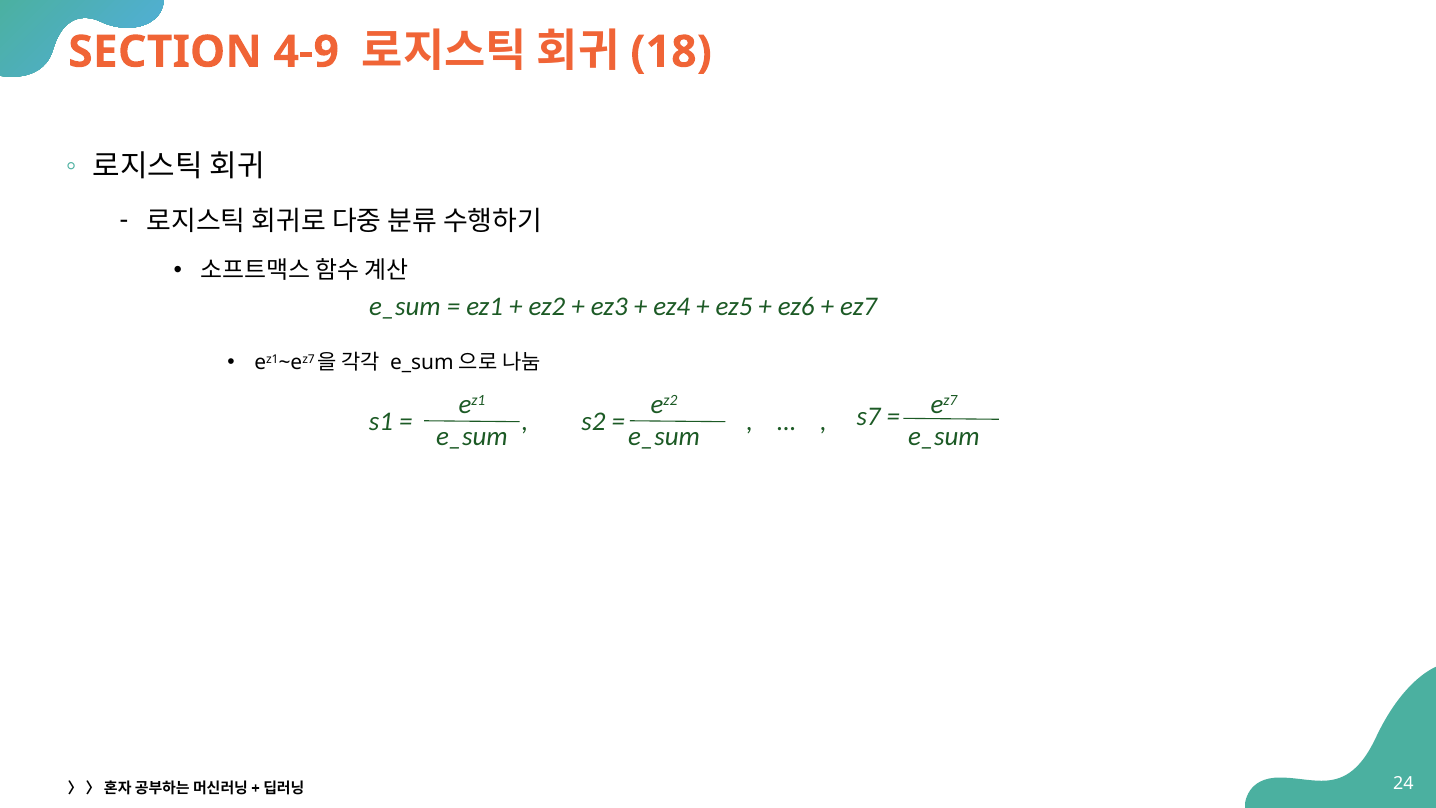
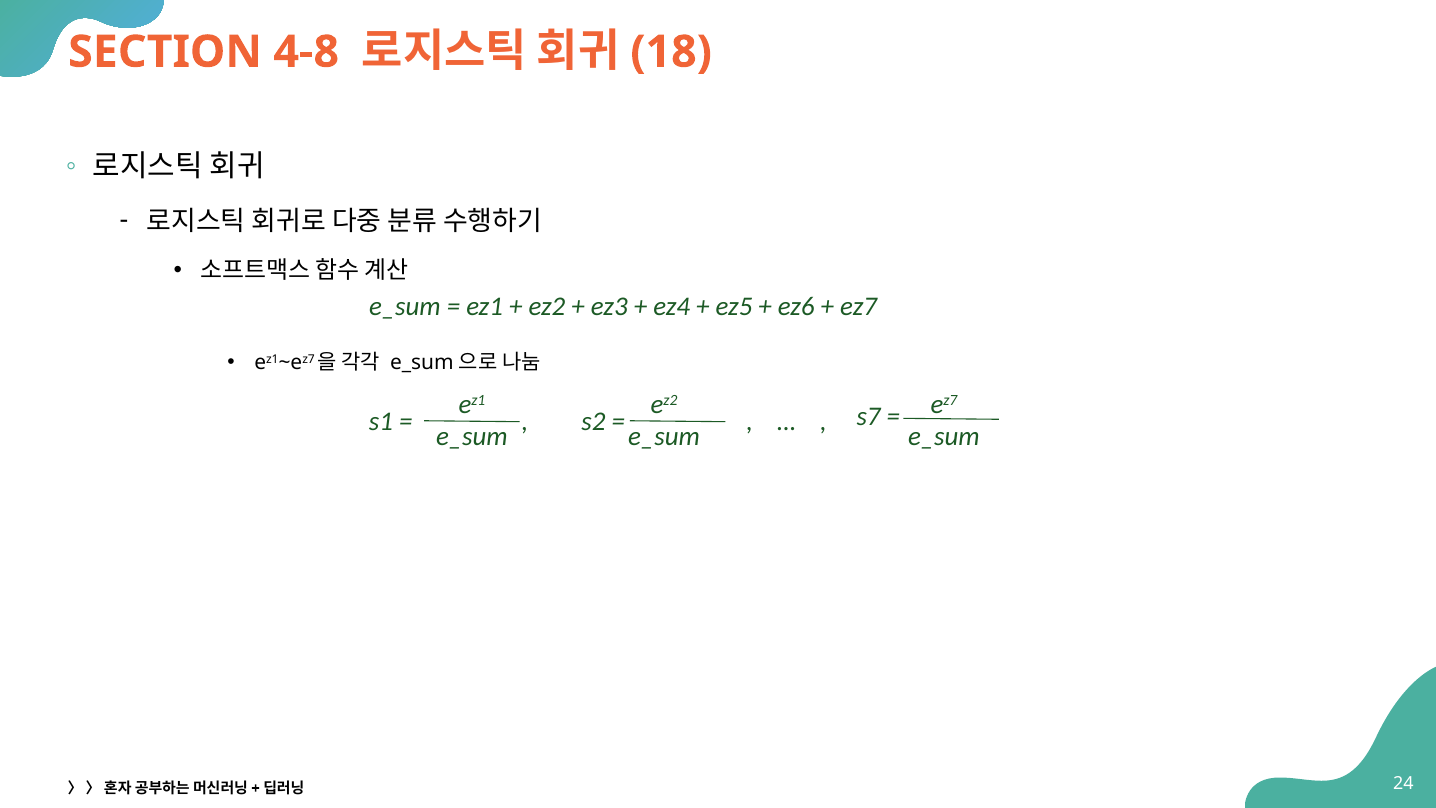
4-9: 4-9 -> 4-8
